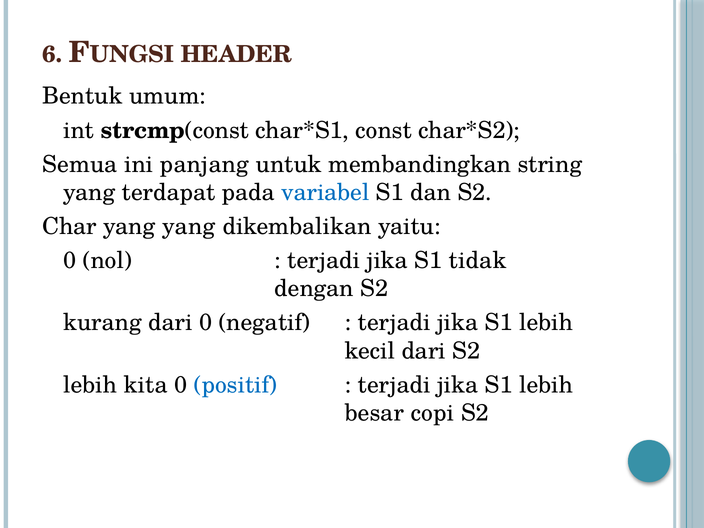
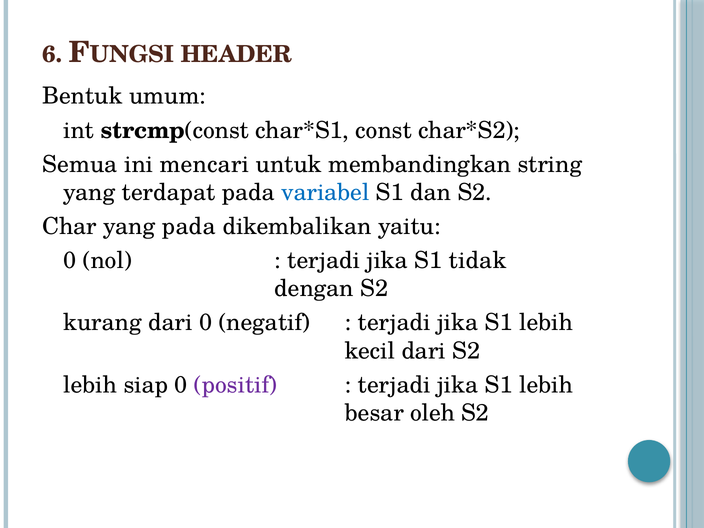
panjang: panjang -> mencari
yang yang: yang -> pada
kita: kita -> siap
positif colour: blue -> purple
copi: copi -> oleh
